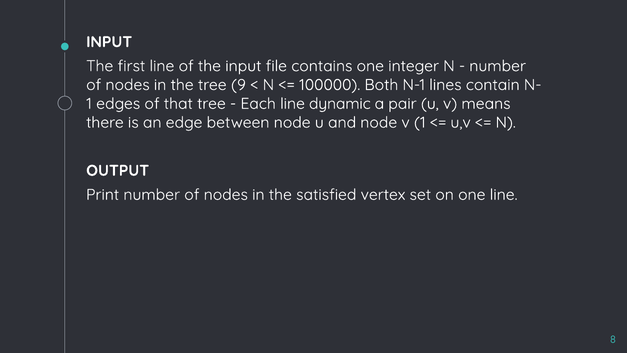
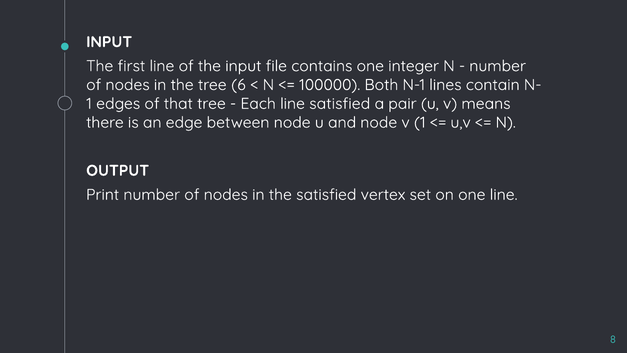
9: 9 -> 6
line dynamic: dynamic -> satisfied
